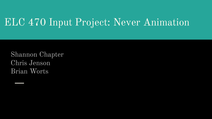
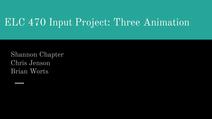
Never: Never -> Three
